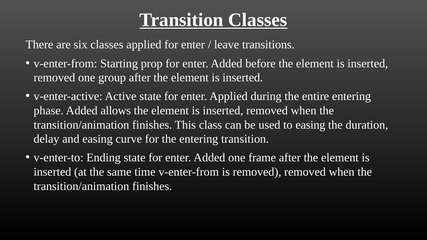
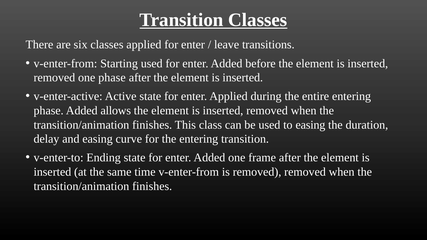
Starting prop: prop -> used
one group: group -> phase
